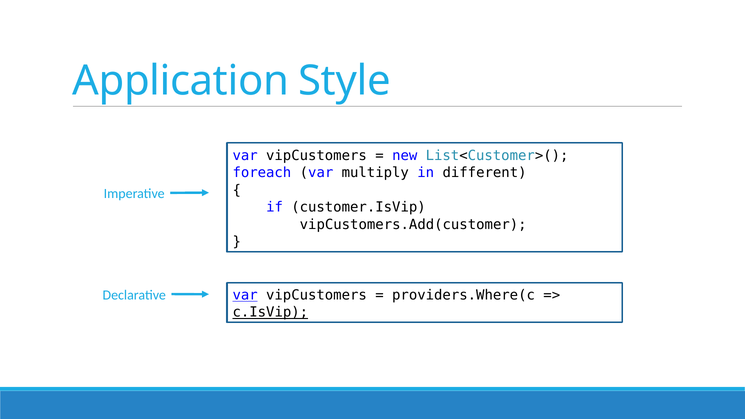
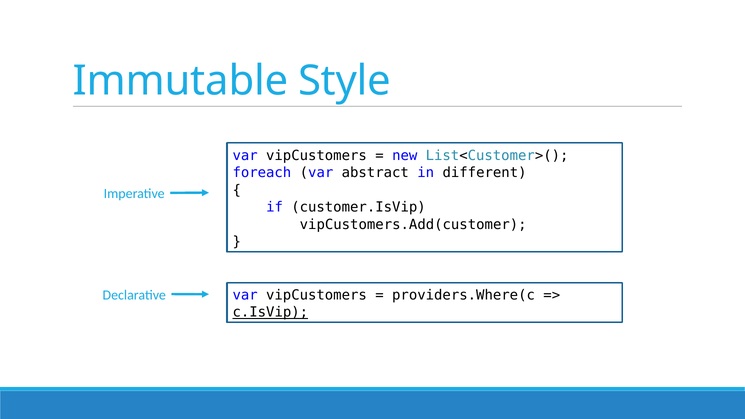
Application: Application -> Immutable
multiply: multiply -> abstract
var at (245, 295) underline: present -> none
